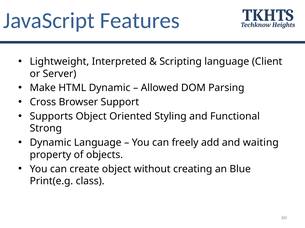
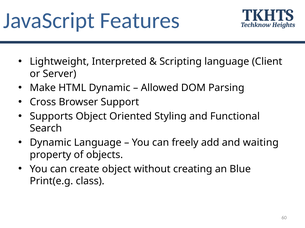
Strong: Strong -> Search
